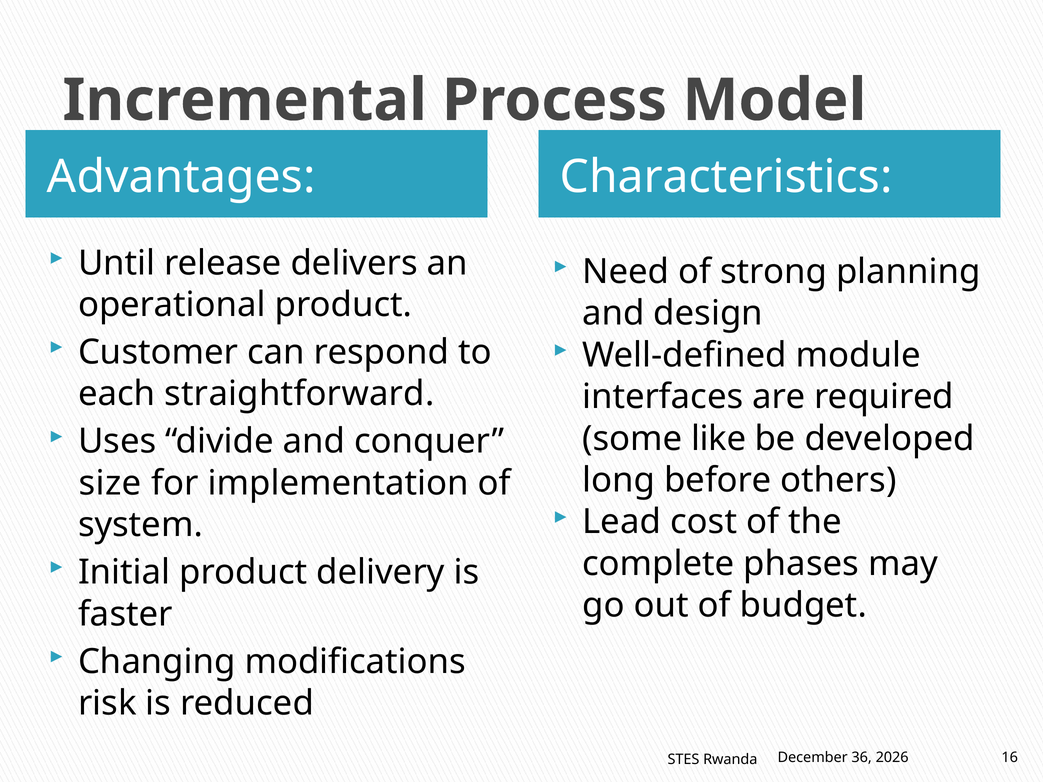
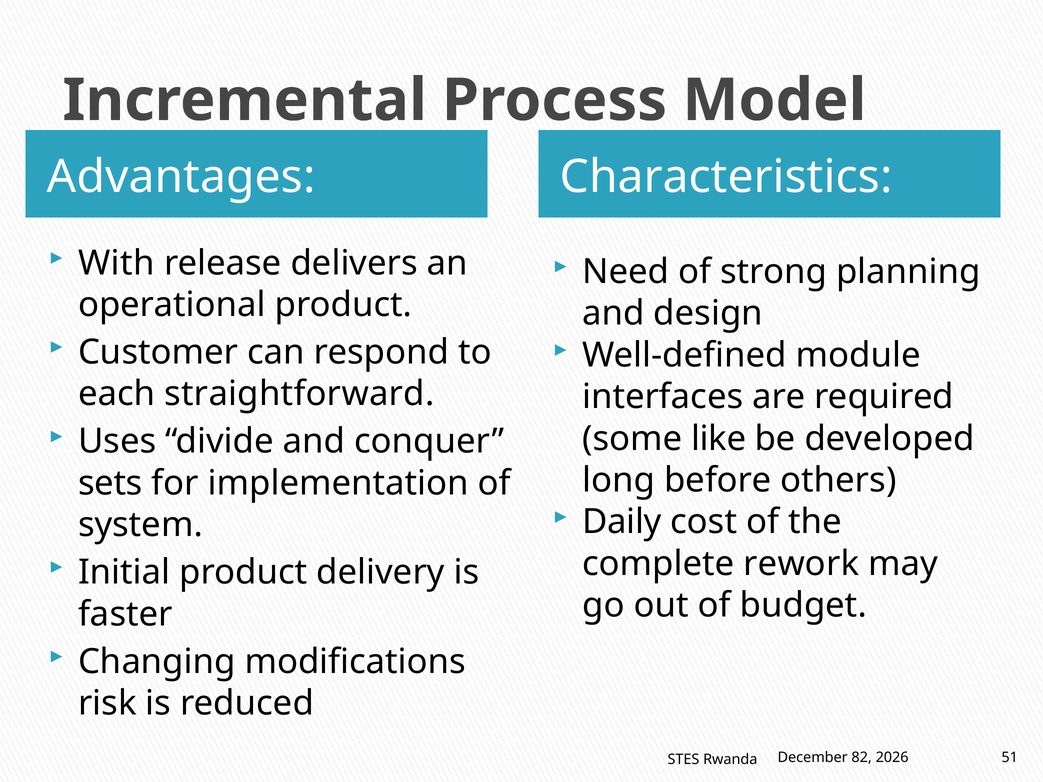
Until: Until -> With
size: size -> sets
Lead: Lead -> Daily
phases: phases -> rework
36: 36 -> 82
16: 16 -> 51
